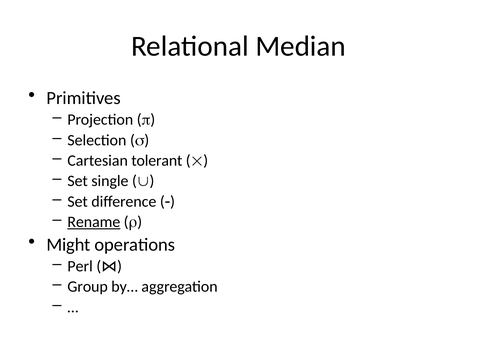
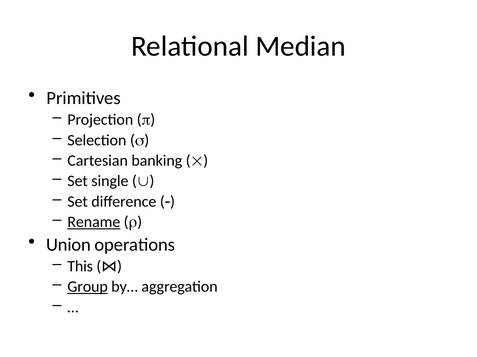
tolerant: tolerant -> banking
Might: Might -> Union
Perl: Perl -> This
Group underline: none -> present
